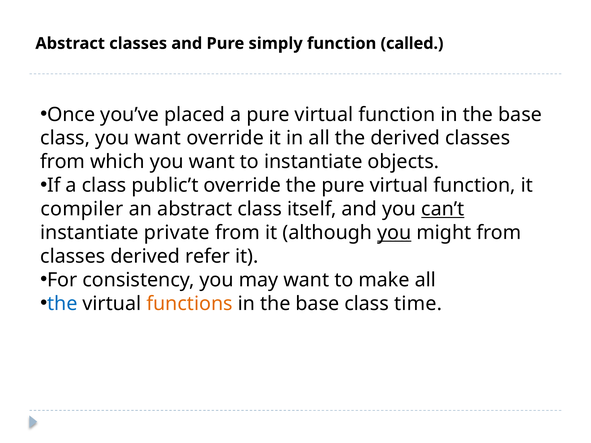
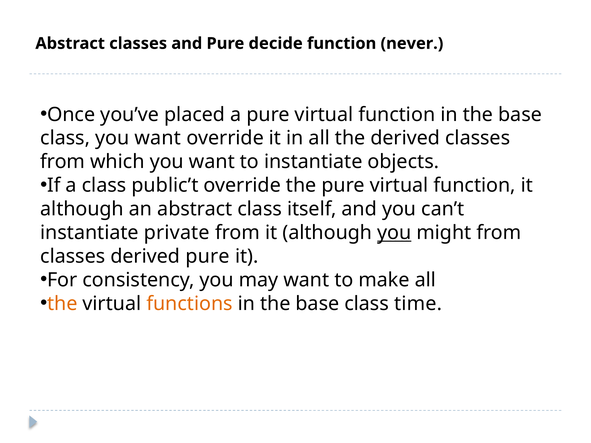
simply: simply -> decide
called: called -> never
compiler at (82, 209): compiler -> although
can’t underline: present -> none
derived refer: refer -> pure
the at (62, 304) colour: blue -> orange
